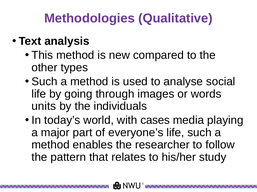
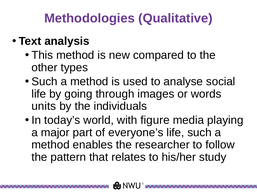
cases: cases -> figure
